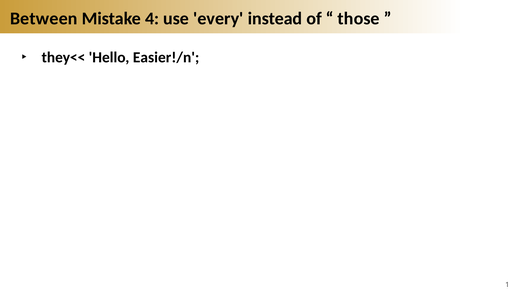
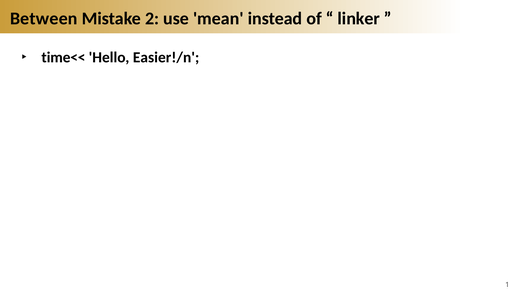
4: 4 -> 2
every: every -> mean
those: those -> linker
they<<: they<< -> time<<
